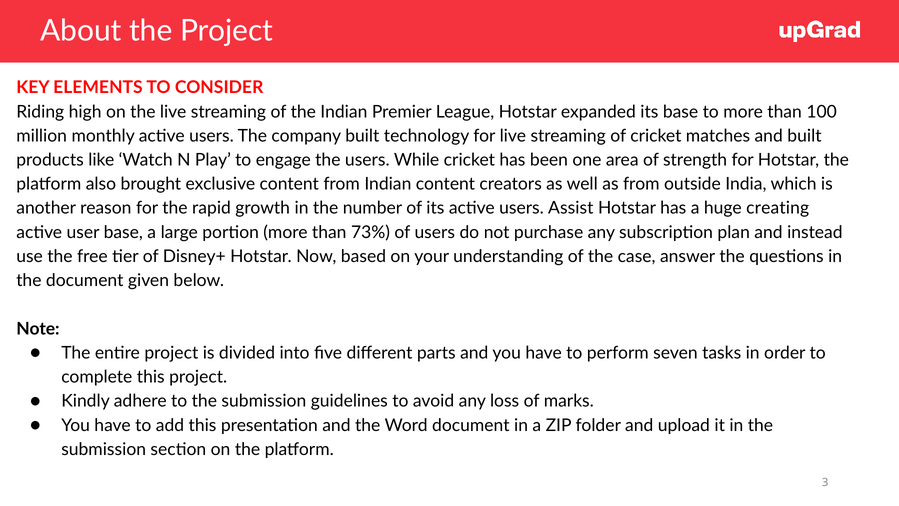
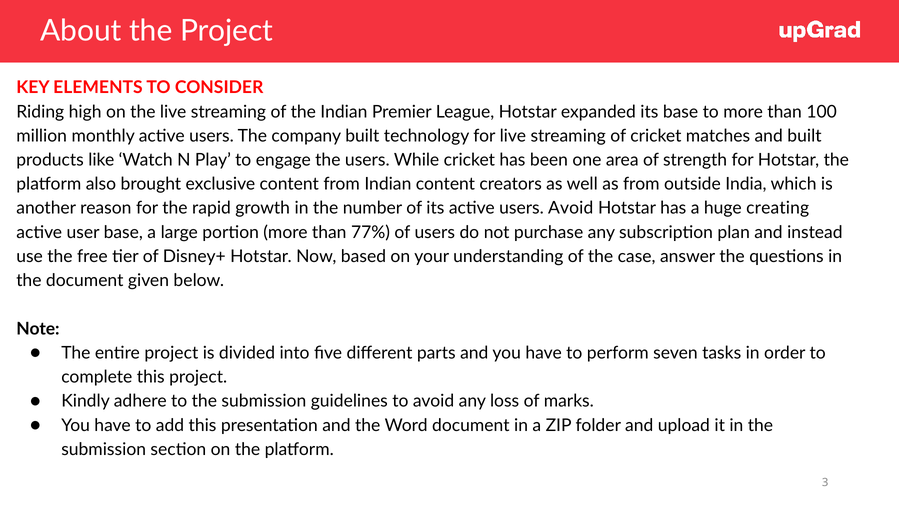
users Assist: Assist -> Avoid
73%: 73% -> 77%
